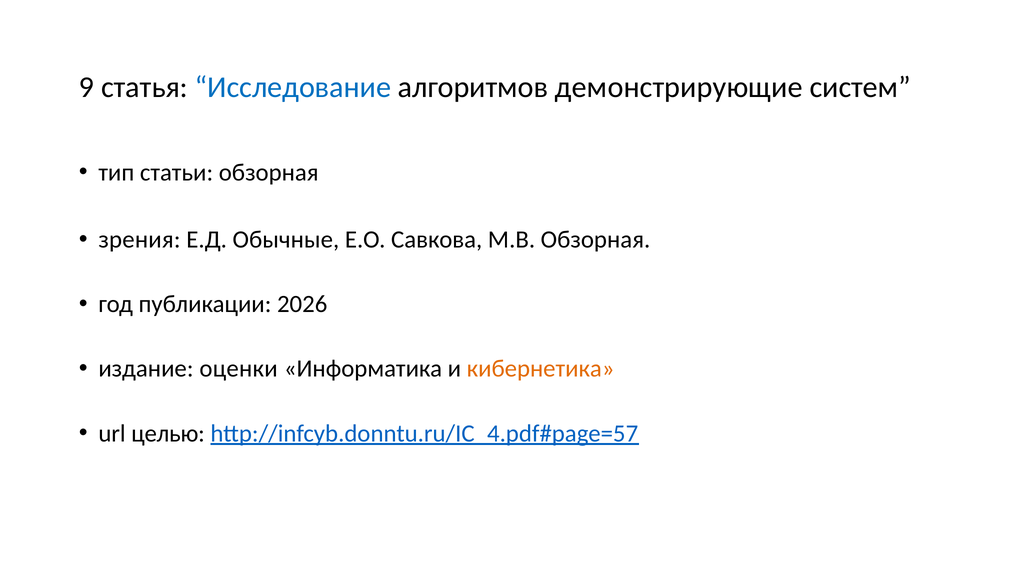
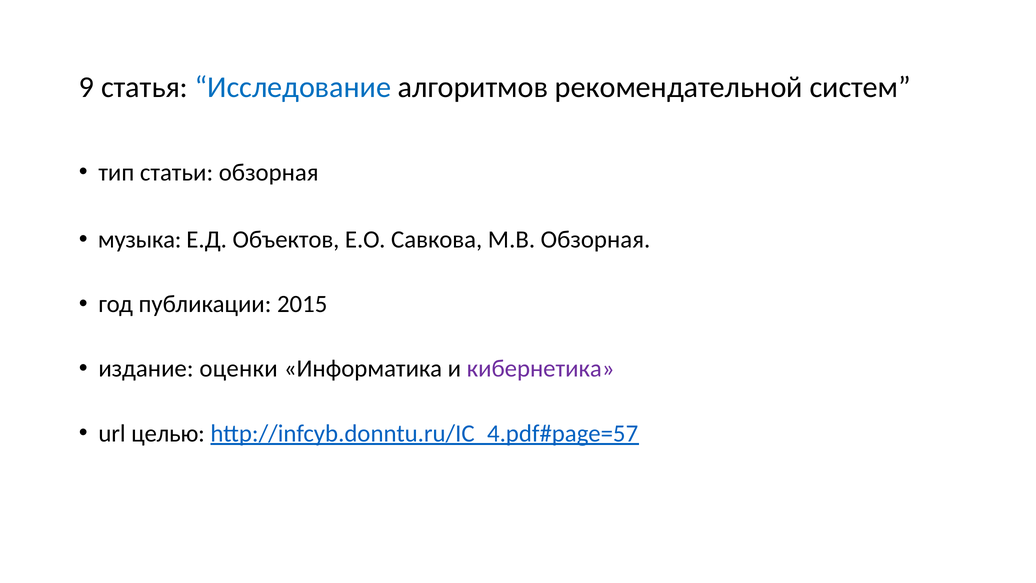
демонстрирующие: демонстрирующие -> рекомендательной
зрения: зрения -> музыка
Обычные: Обычные -> Объектов
2026: 2026 -> 2015
кибернетика colour: orange -> purple
